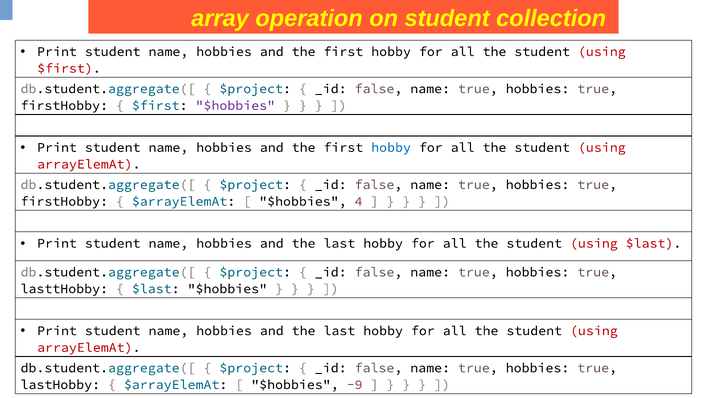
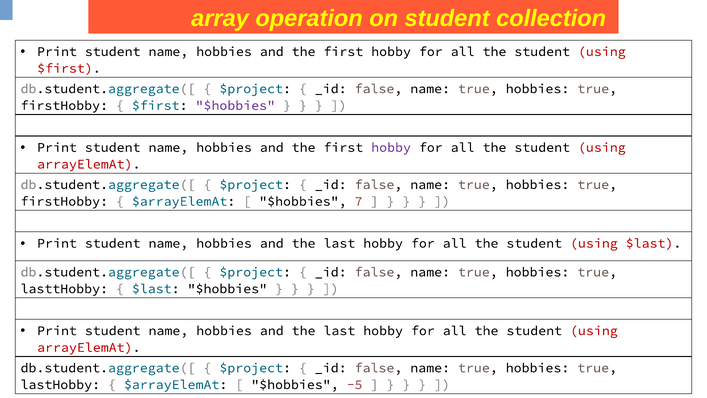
hobby at (391, 147) colour: blue -> purple
4: 4 -> 7
-9: -9 -> -5
